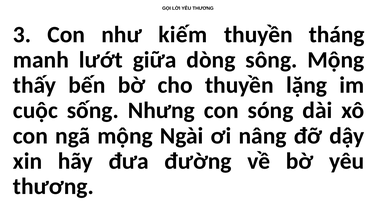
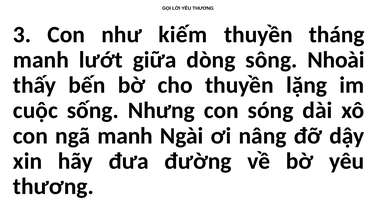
sông Mộng: Mộng -> Nhoài
ngã mộng: mộng -> manh
